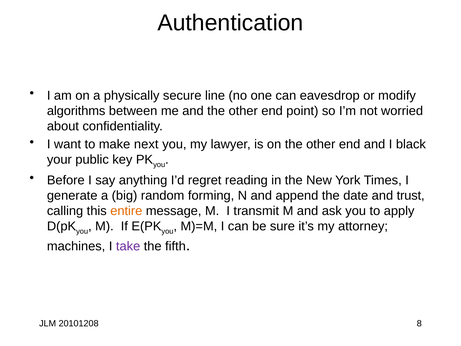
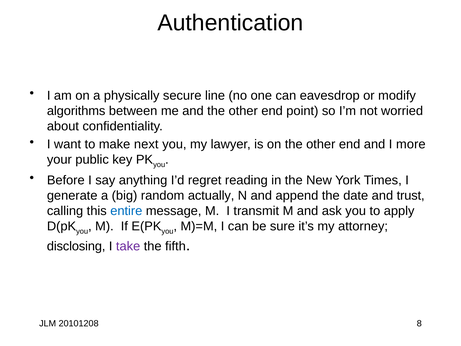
black: black -> more
forming: forming -> actually
entire colour: orange -> blue
machines: machines -> disclosing
